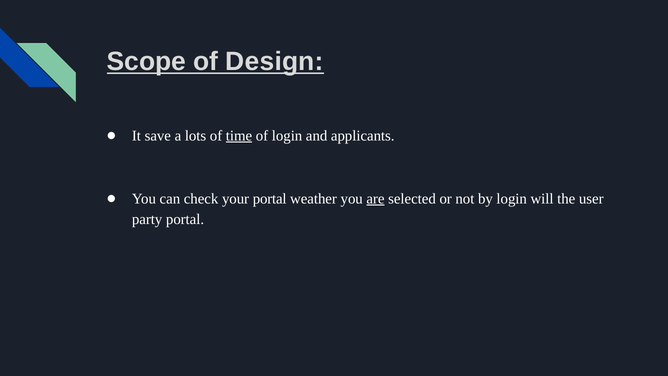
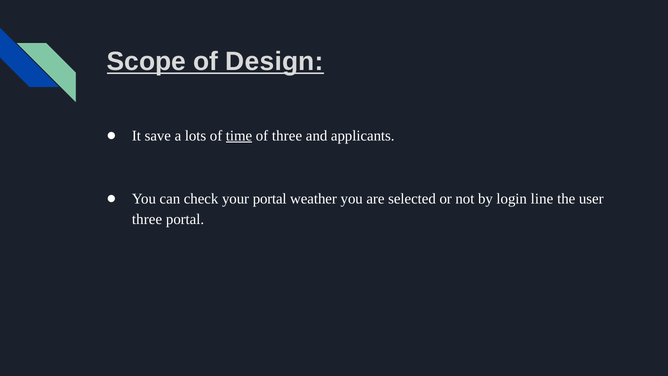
of login: login -> three
are underline: present -> none
will: will -> line
party at (147, 219): party -> three
